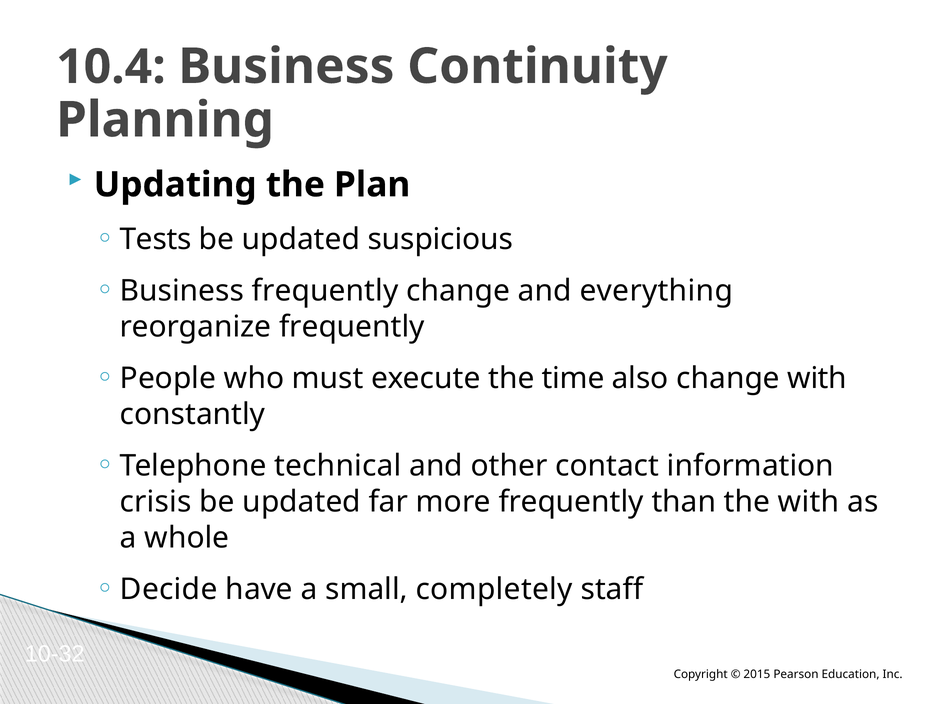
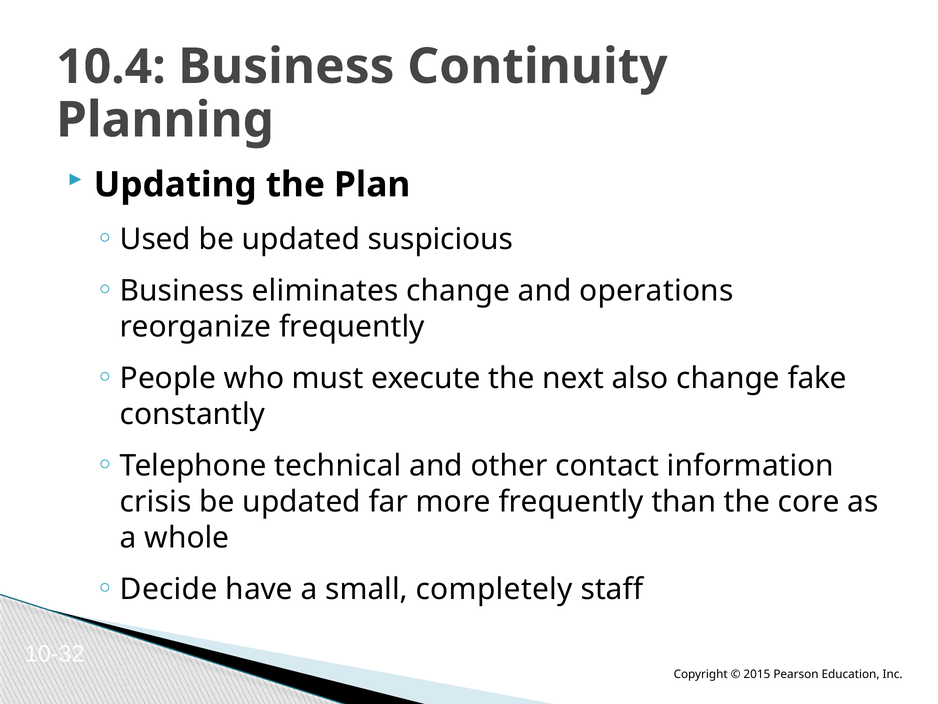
Tests: Tests -> Used
Business frequently: frequently -> eliminates
everything: everything -> operations
time: time -> next
change with: with -> fake
the with: with -> core
